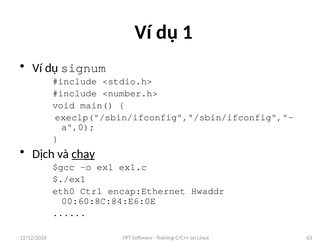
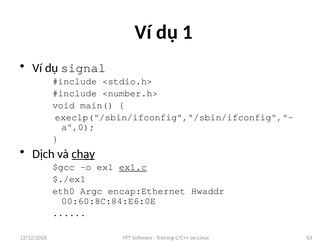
signum: signum -> signal
ex1.c underline: none -> present
Ctrl: Ctrl -> Argc
